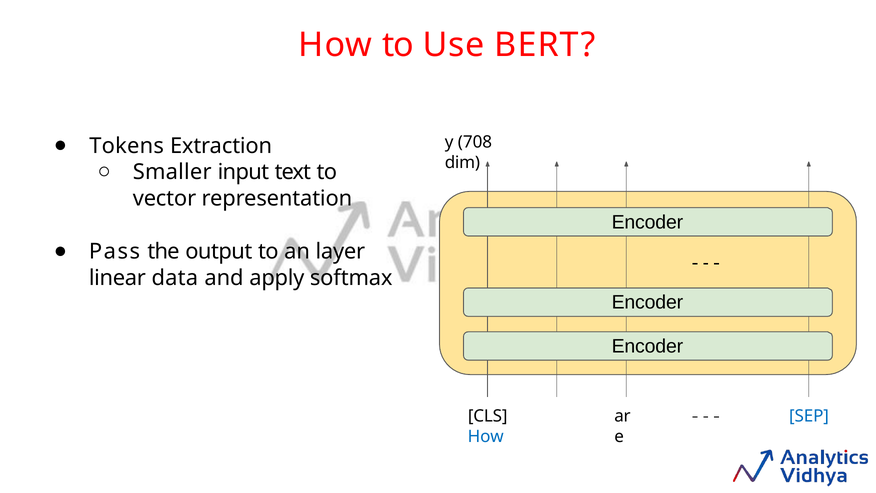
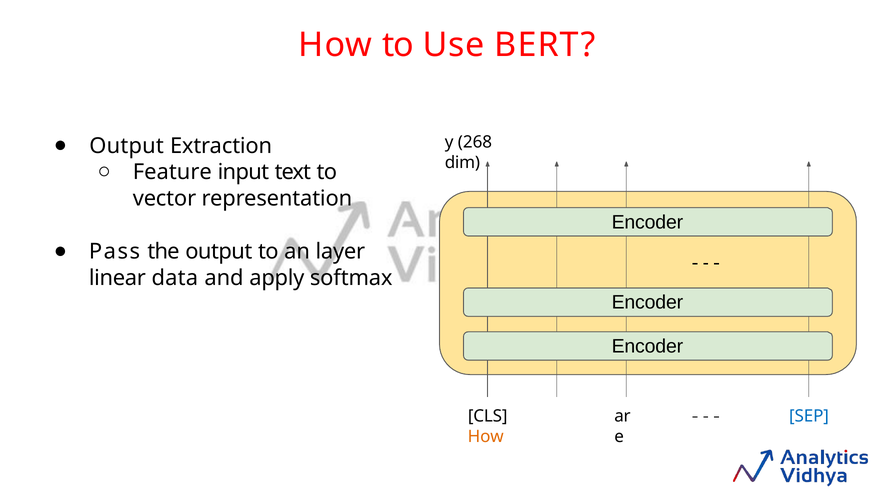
Tokens at (127, 146): Tokens -> Output
708: 708 -> 268
Smaller: Smaller -> Feature
How at (486, 436) colour: blue -> orange
